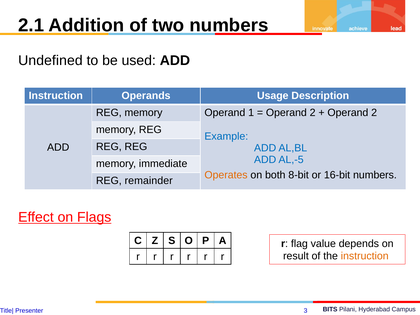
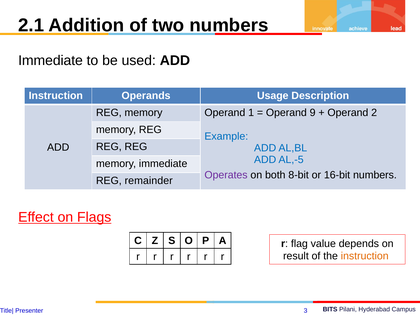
Undefined at (50, 60): Undefined -> Immediate
2 at (313, 113): 2 -> 9
Operates colour: orange -> purple
